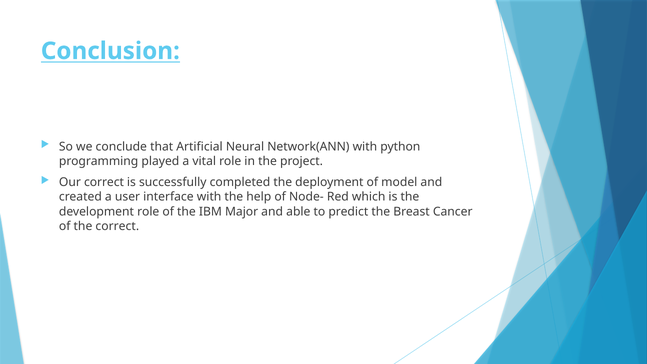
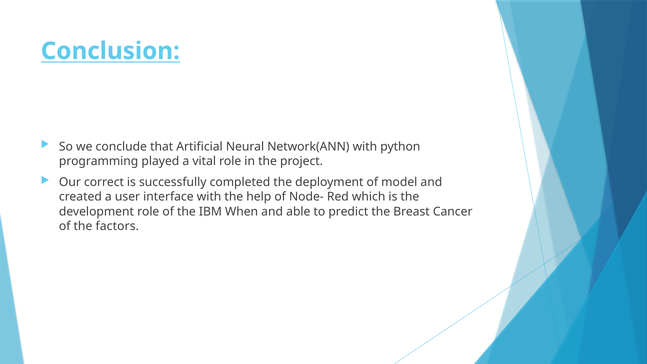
Major: Major -> When
the correct: correct -> factors
